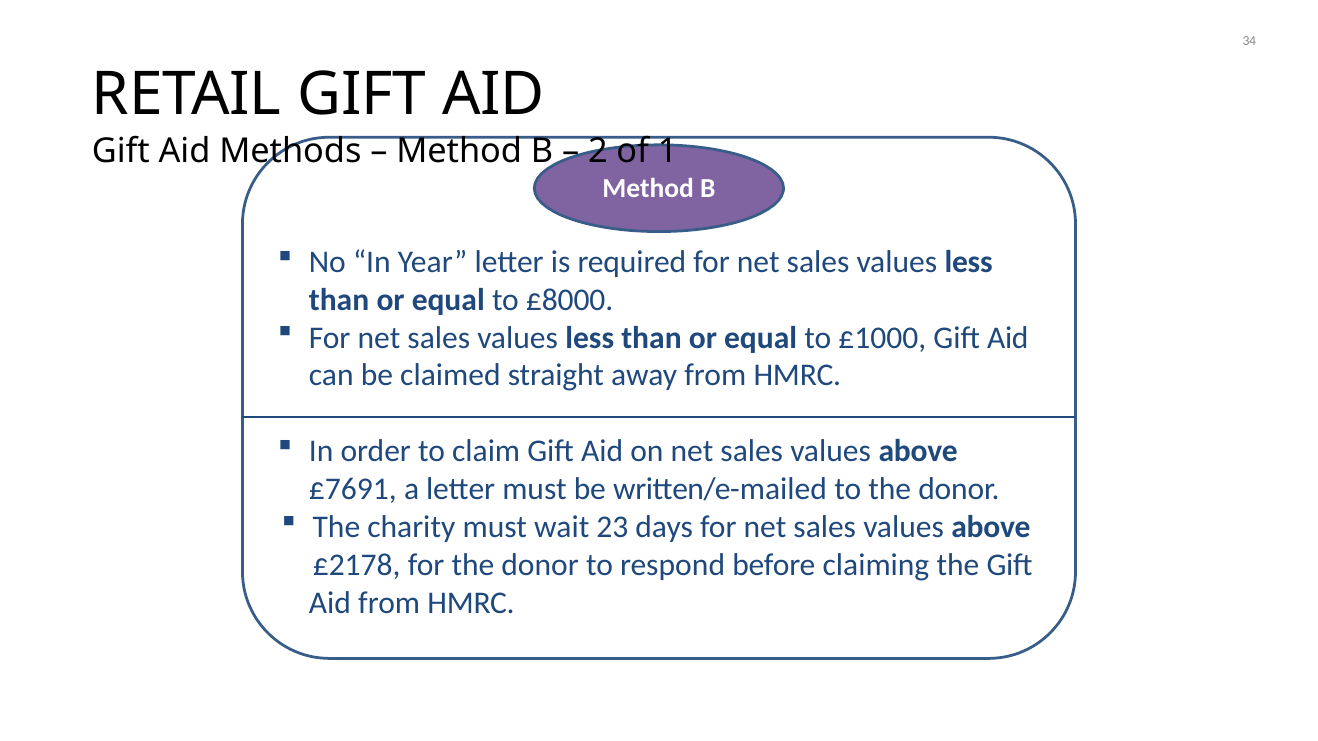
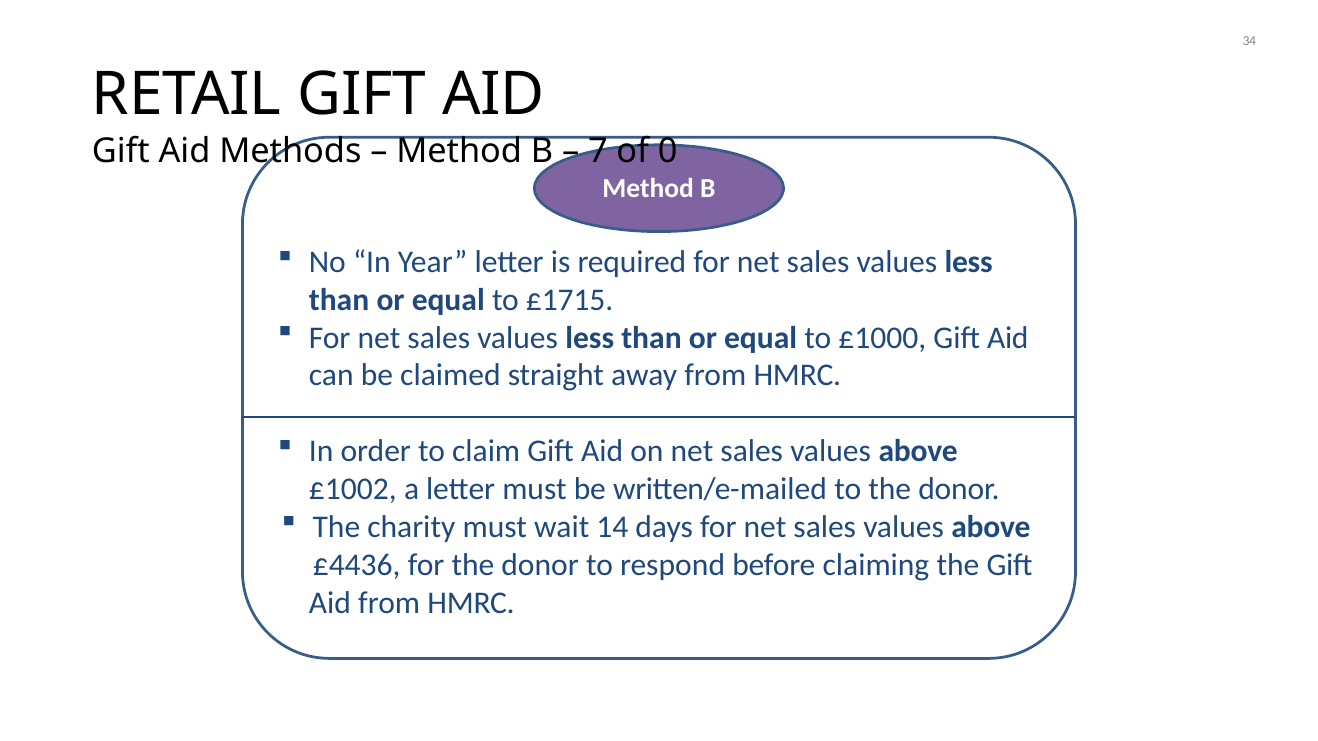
2: 2 -> 7
1: 1 -> 0
£8000: £8000 -> £1715
£7691: £7691 -> £1002
23: 23 -> 14
£2178: £2178 -> £4436
